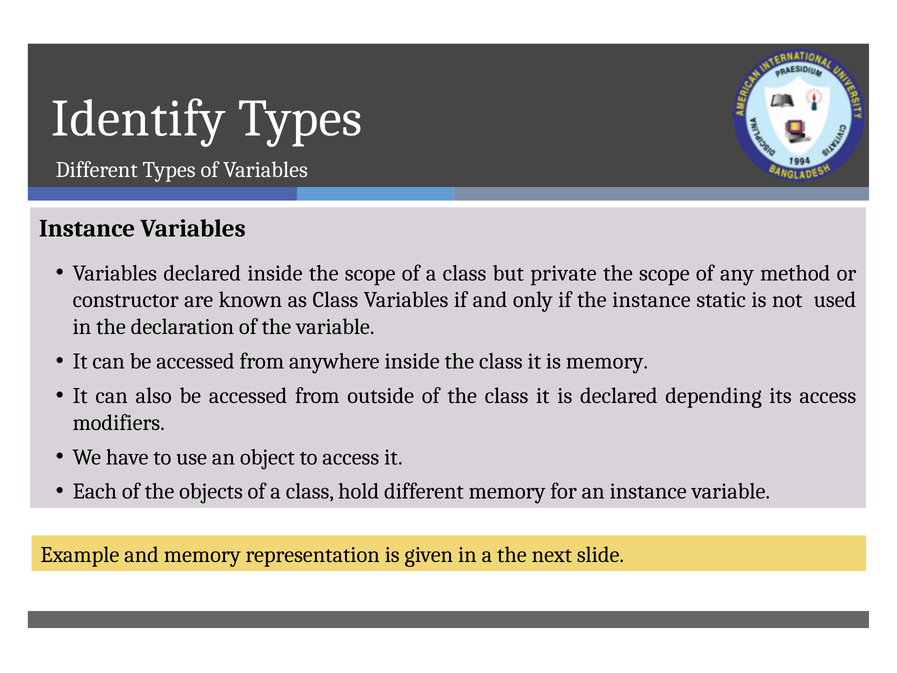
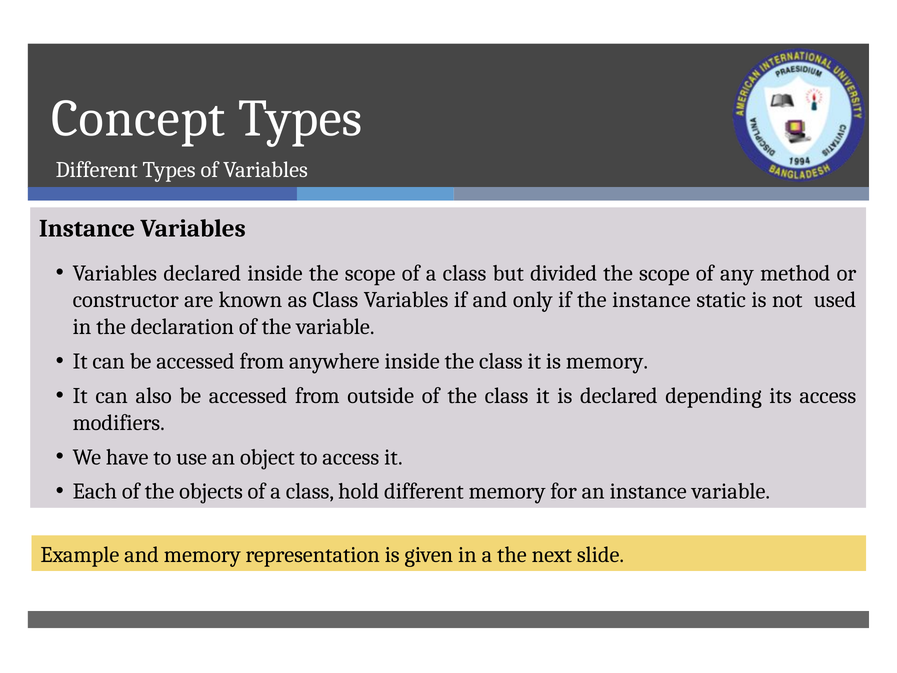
Identify: Identify -> Concept
private: private -> divided
